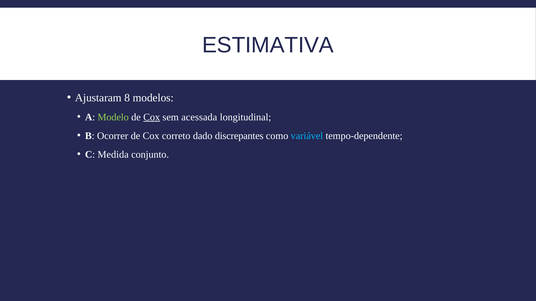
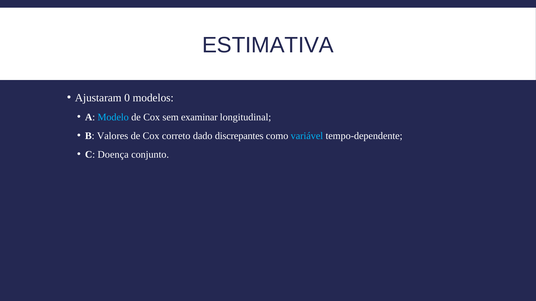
8: 8 -> 0
Modelo colour: light green -> light blue
Cox at (152, 117) underline: present -> none
acessada: acessada -> examinar
Ocorrer: Ocorrer -> Valores
Medida: Medida -> Doença
